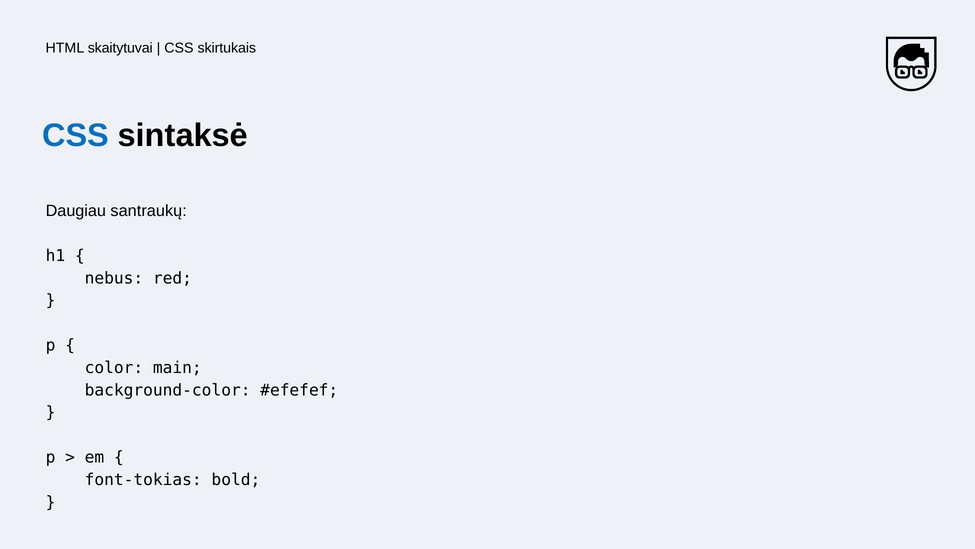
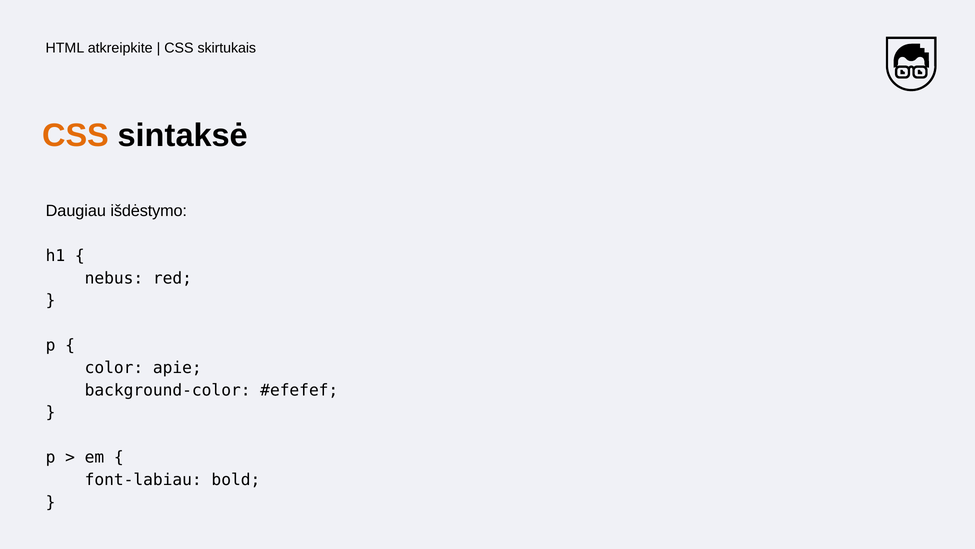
skaitytuvai: skaitytuvai -> atkreipkite
CSS at (75, 135) colour: blue -> orange
santraukų: santraukų -> išdėstymo
main: main -> apie
font-tokias: font-tokias -> font-labiau
